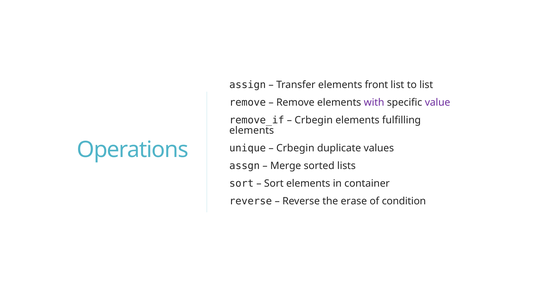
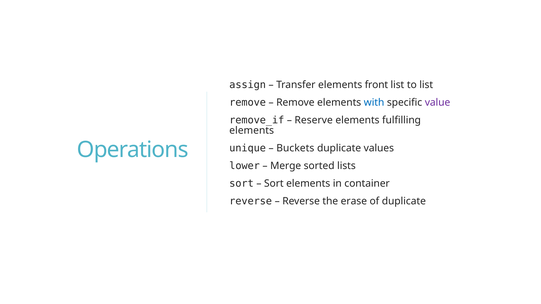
with colour: purple -> blue
Crbegin at (314, 120): Crbegin -> Reserve
Crbegin at (295, 148): Crbegin -> Buckets
assgn: assgn -> lower
of condition: condition -> duplicate
